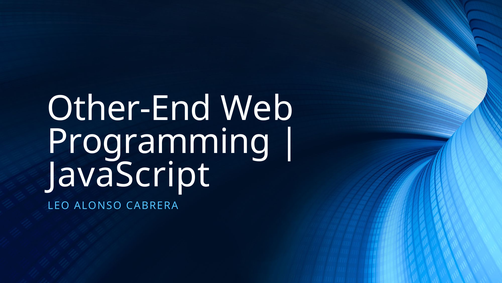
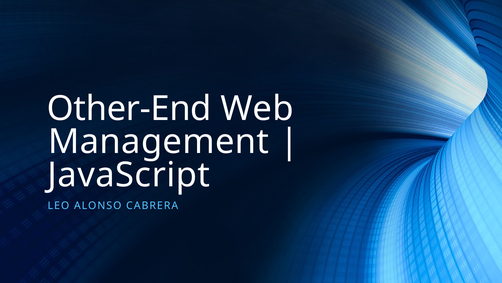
Programming: Programming -> Management
